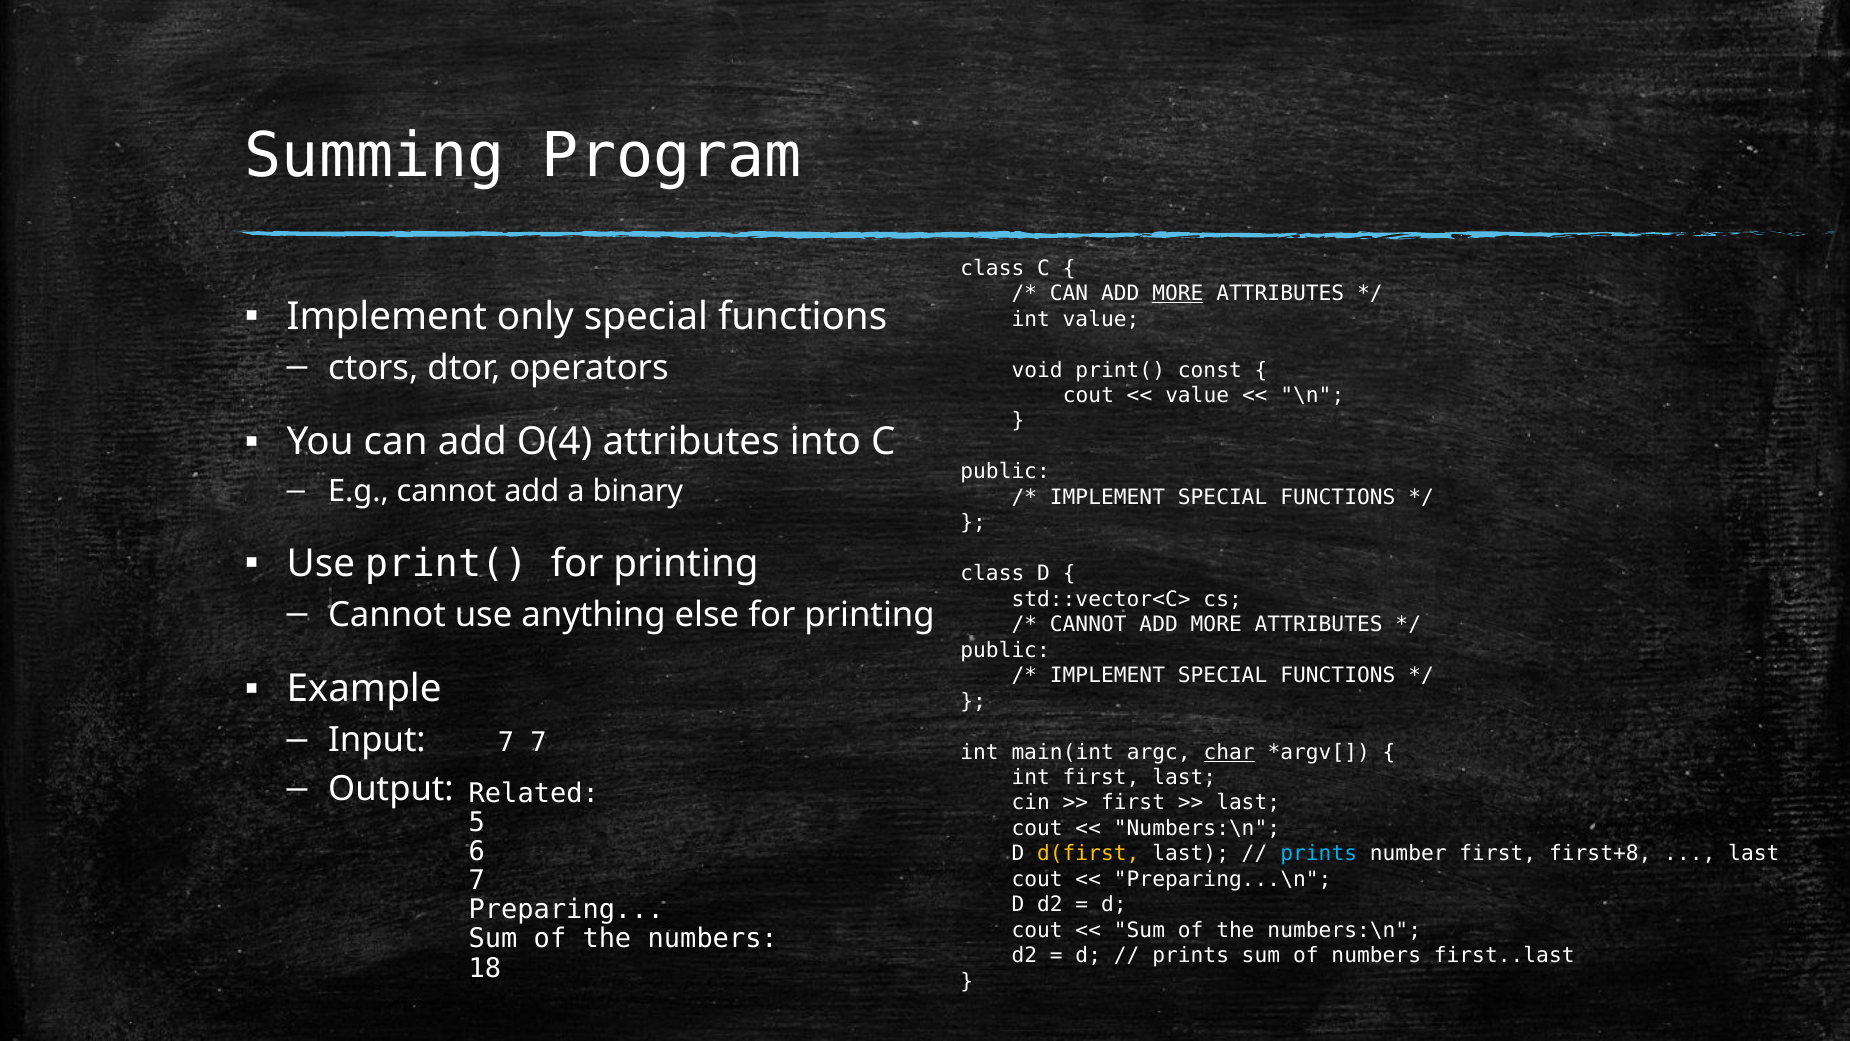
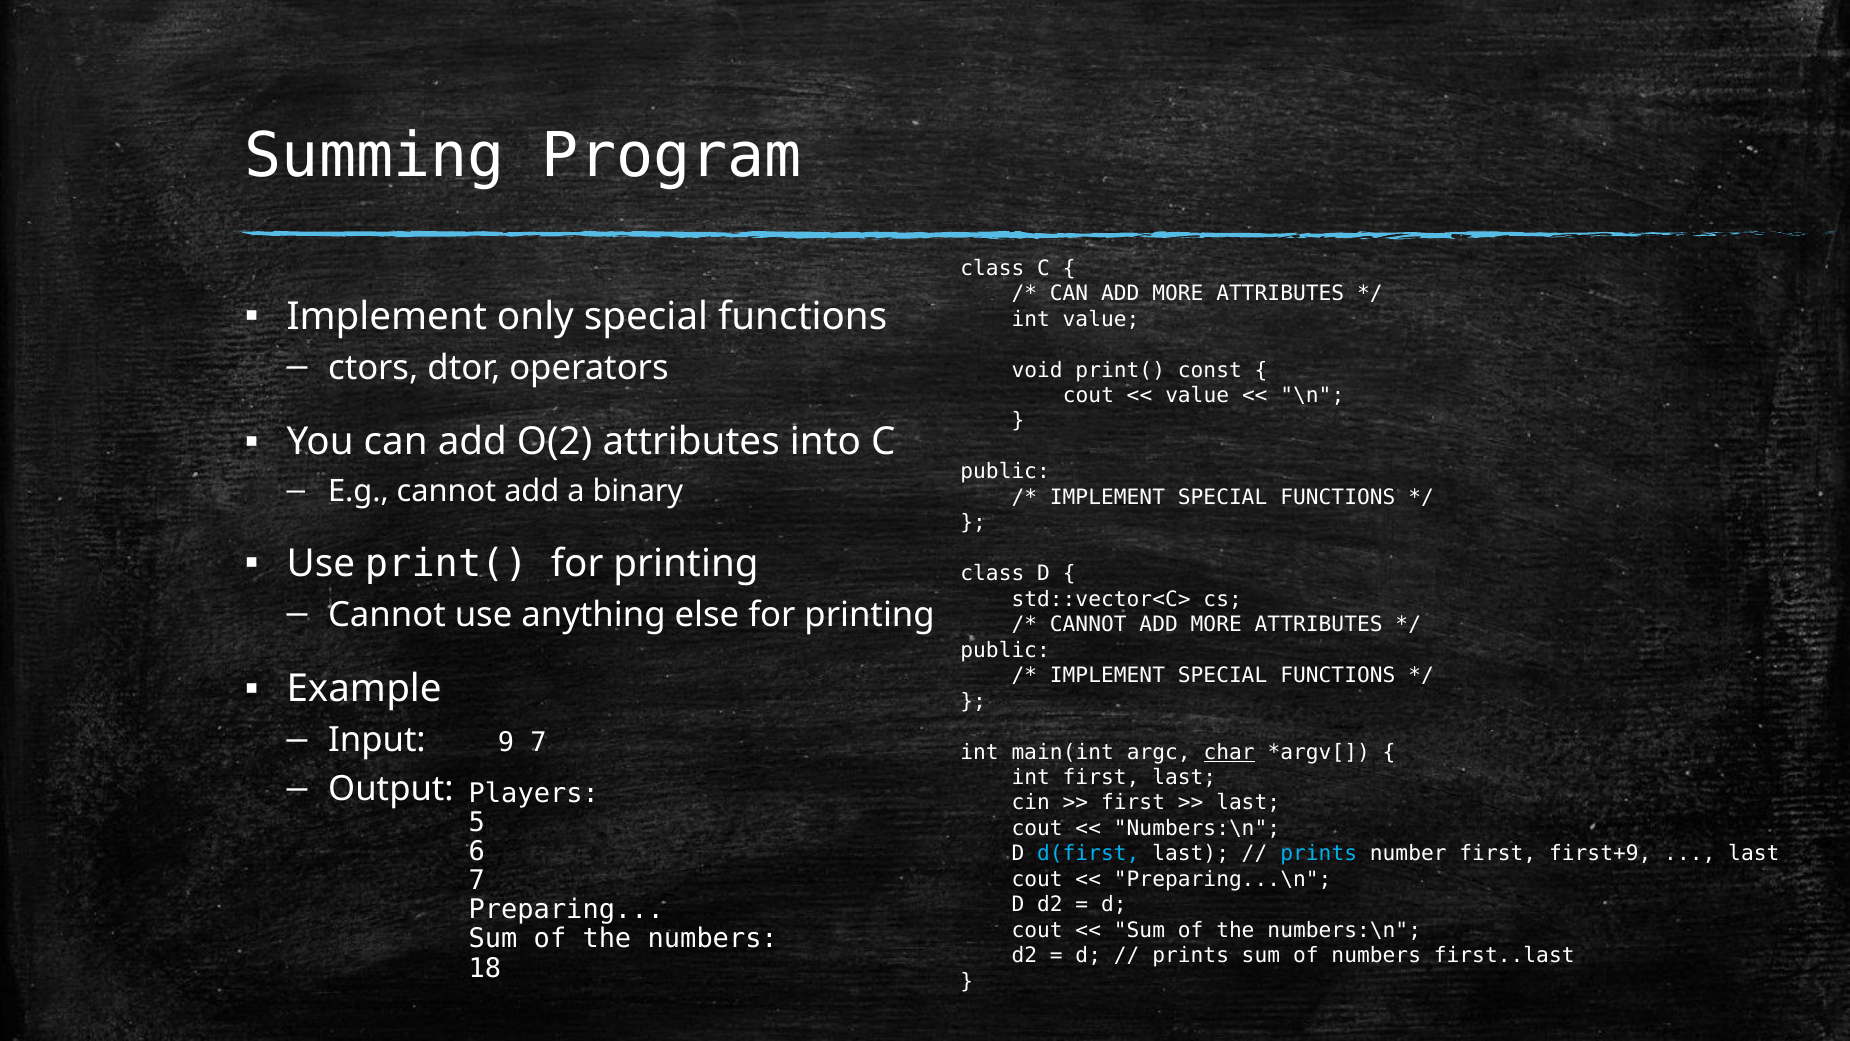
MORE at (1178, 294) underline: present -> none
O(4: O(4 -> O(2
Input 7: 7 -> 9
Related: Related -> Players
d(first colour: yellow -> light blue
first+8: first+8 -> first+9
